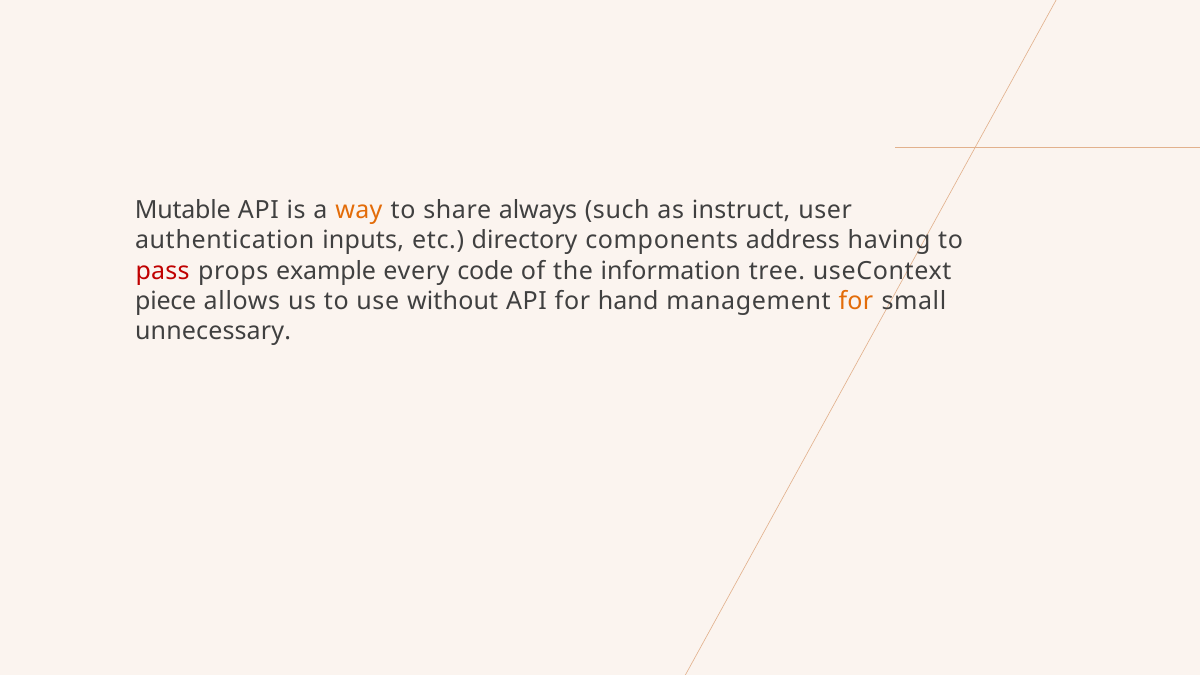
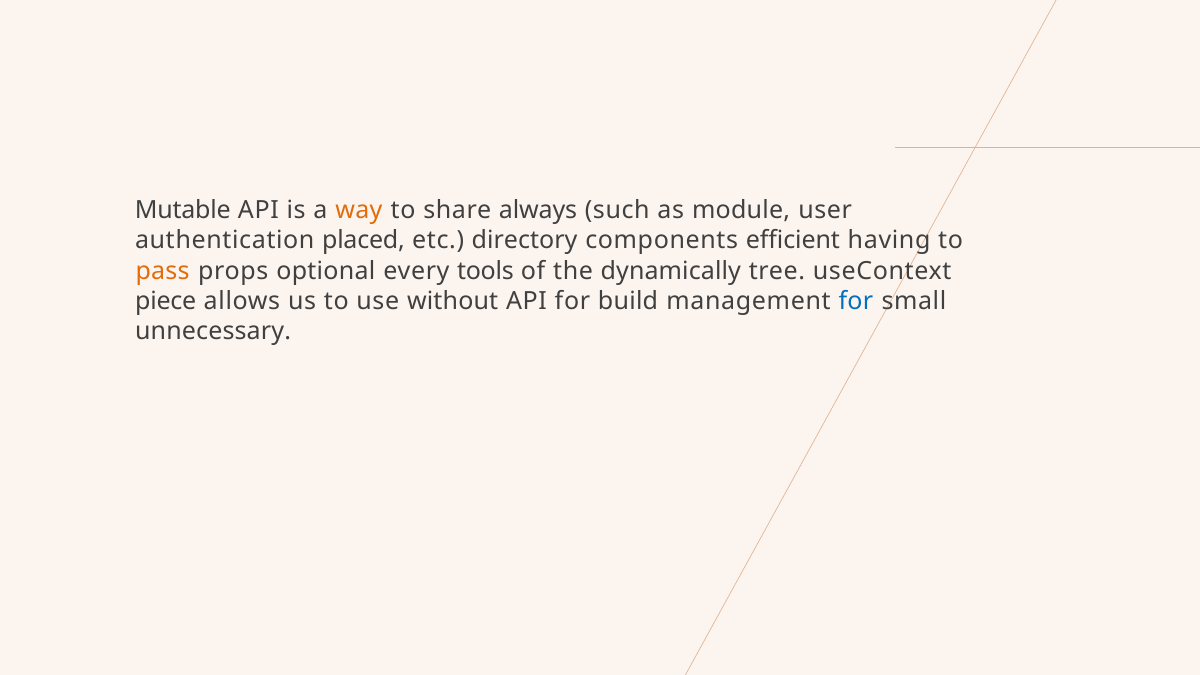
instruct: instruct -> module
inputs: inputs -> placed
address: address -> efficient
pass colour: red -> orange
example: example -> optional
code: code -> tools
information: information -> dynamically
hand: hand -> build
for at (856, 301) colour: orange -> blue
